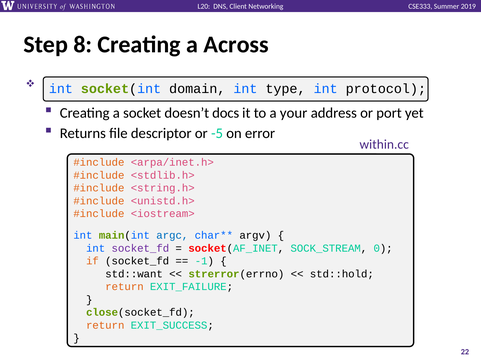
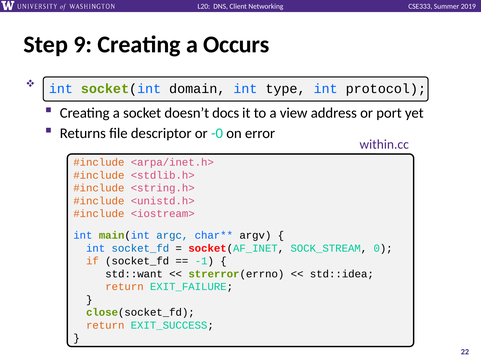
8: 8 -> 9
Across: Across -> Occurs
your: your -> view
-5: -5 -> -0
socket_fd at (140, 248) colour: purple -> blue
std::hold: std::hold -> std::idea
